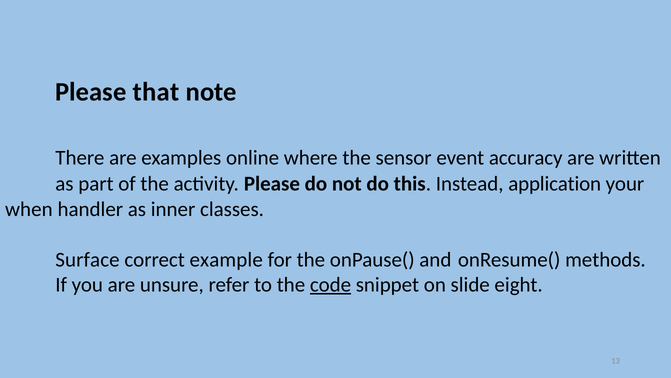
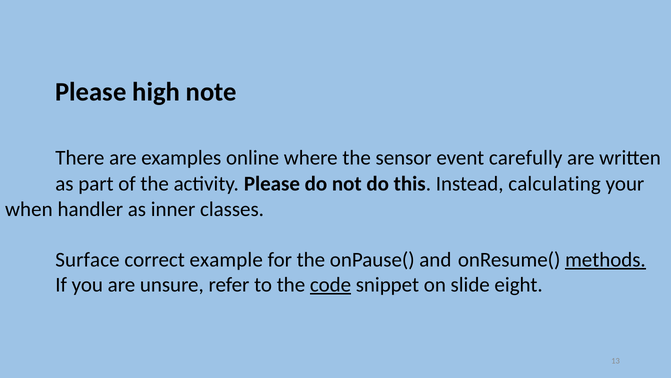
that: that -> high
accuracy: accuracy -> carefully
application: application -> calculating
methods underline: none -> present
